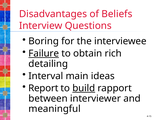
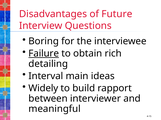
Beliefs: Beliefs -> Future
Report: Report -> Widely
build underline: present -> none
